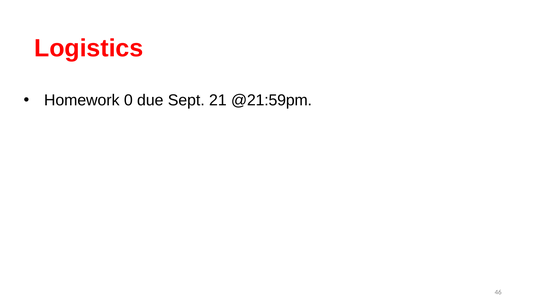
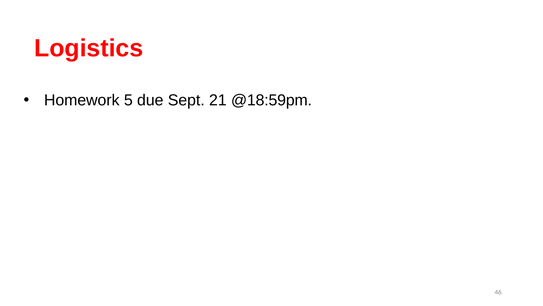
0: 0 -> 5
@21:59pm: @21:59pm -> @18:59pm
